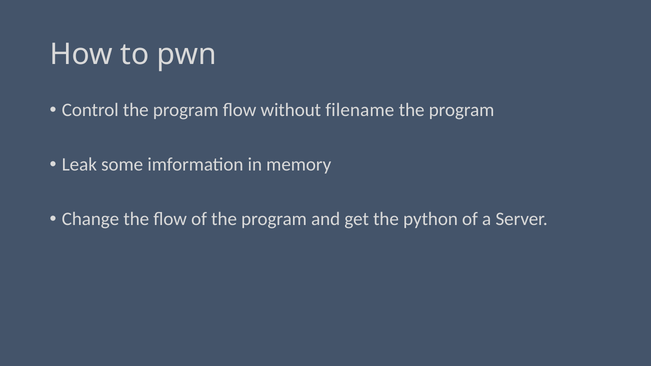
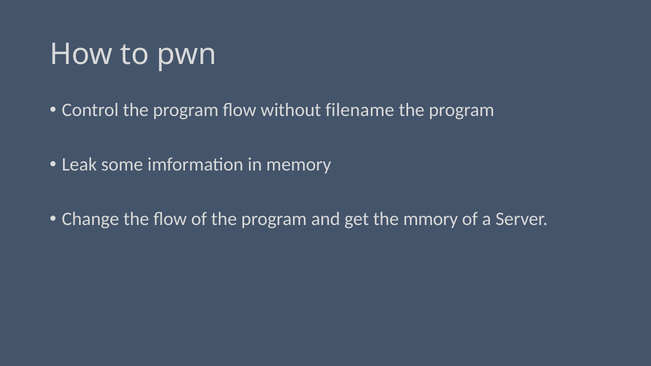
python: python -> mmory
